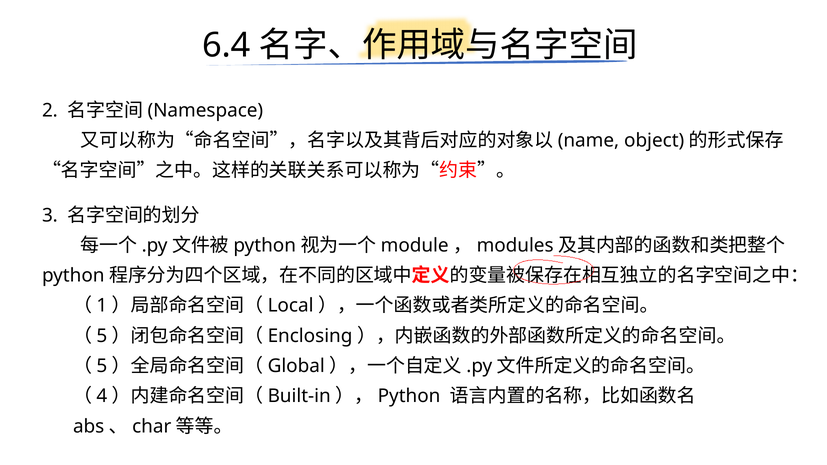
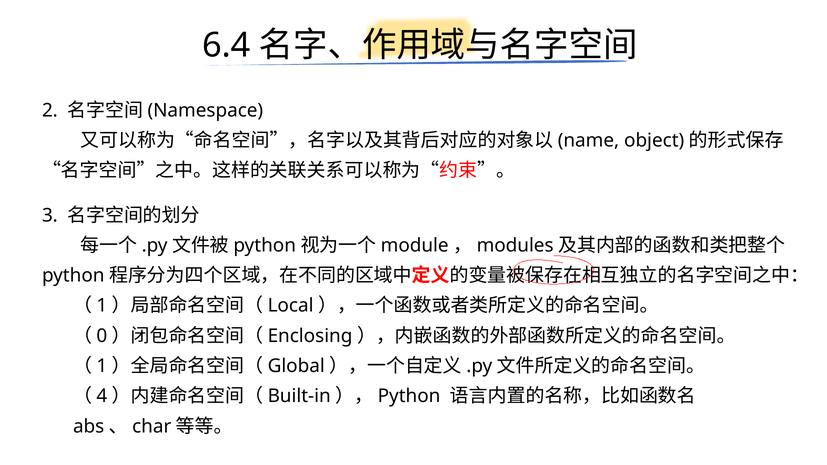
5 at (102, 336): 5 -> 0
5 at (102, 366): 5 -> 1
